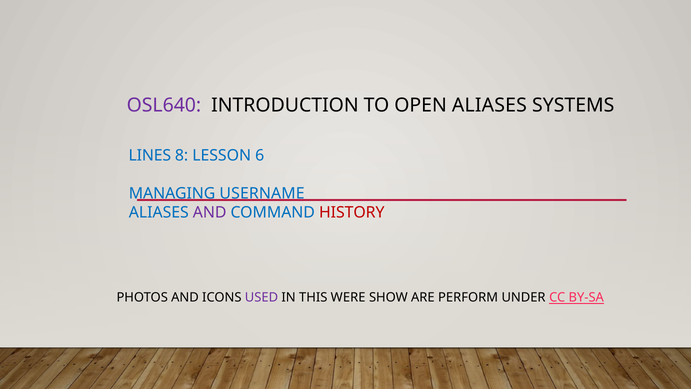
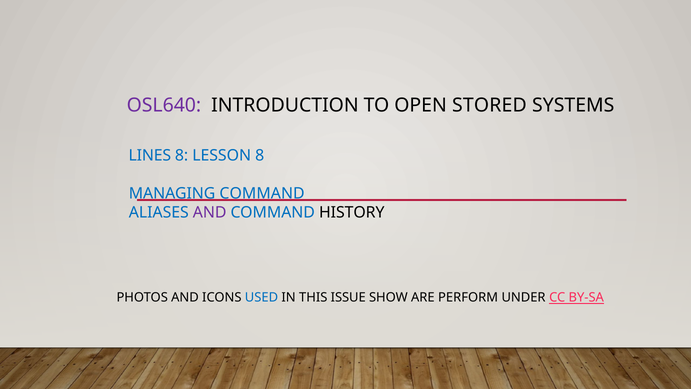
OPEN ALIASES: ALIASES -> STORED
LESSON 6: 6 -> 8
MANAGING USERNAME: USERNAME -> COMMAND
HISTORY colour: red -> black
USED colour: purple -> blue
WERE: WERE -> ISSUE
